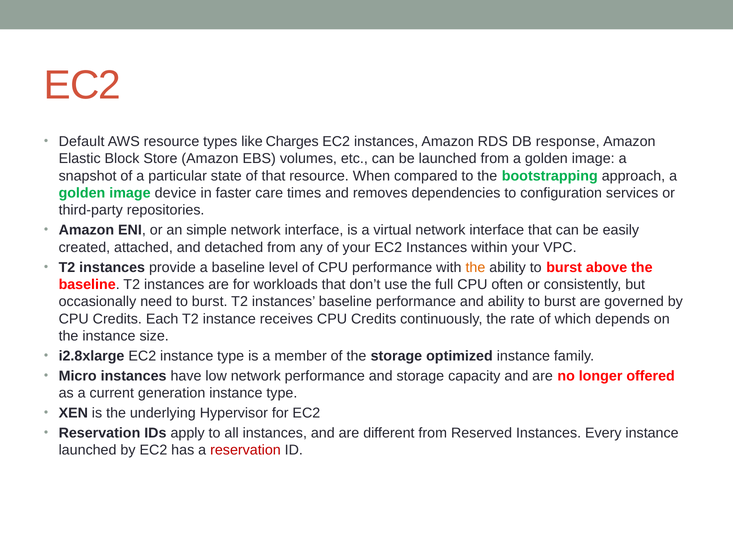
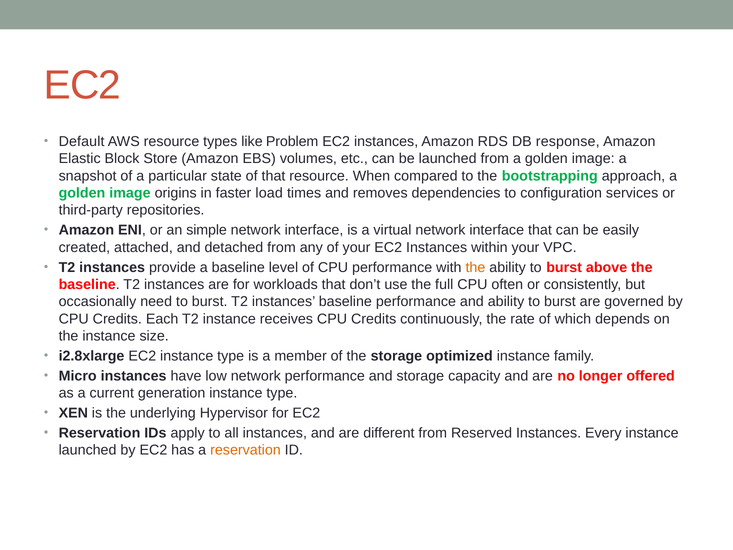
Charges: Charges -> Problem
device: device -> origins
care: care -> load
reservation at (245, 450) colour: red -> orange
